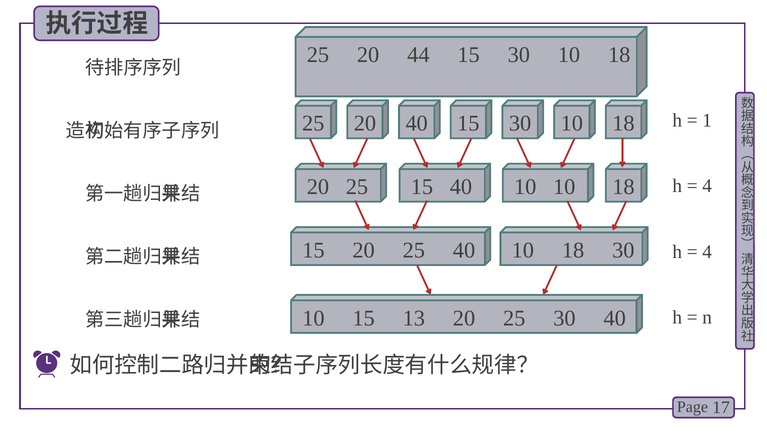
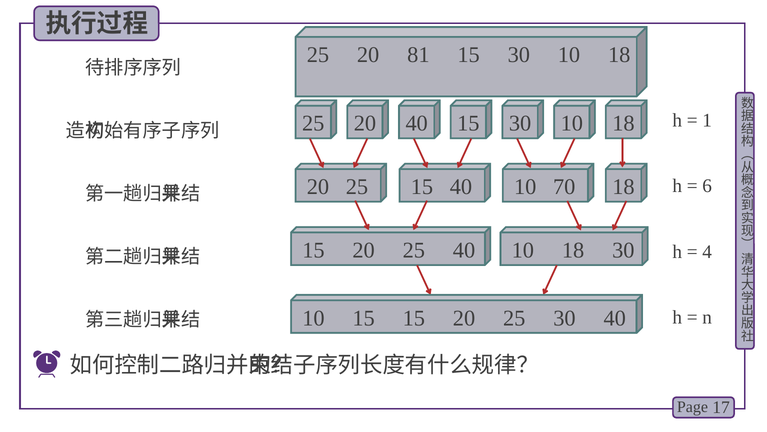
44: 44 -> 81
10 10: 10 -> 70
4 at (707, 186): 4 -> 6
15 13: 13 -> 15
